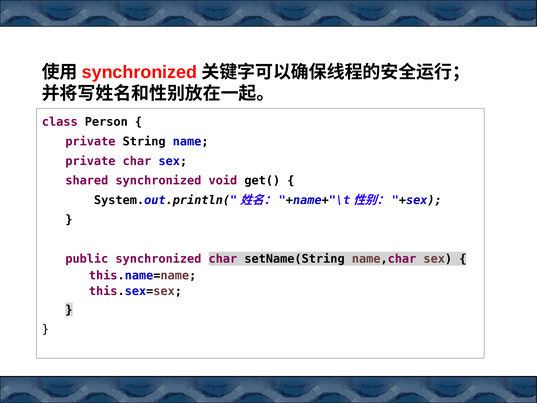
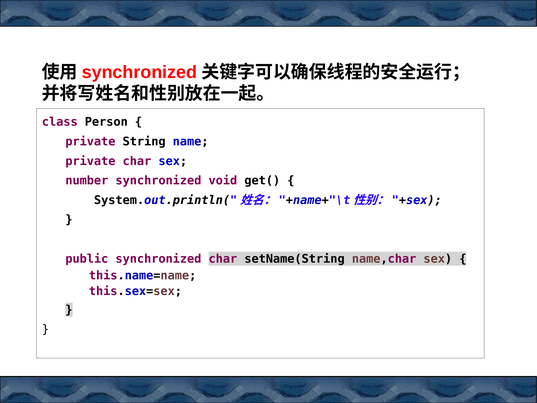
shared: shared -> number
